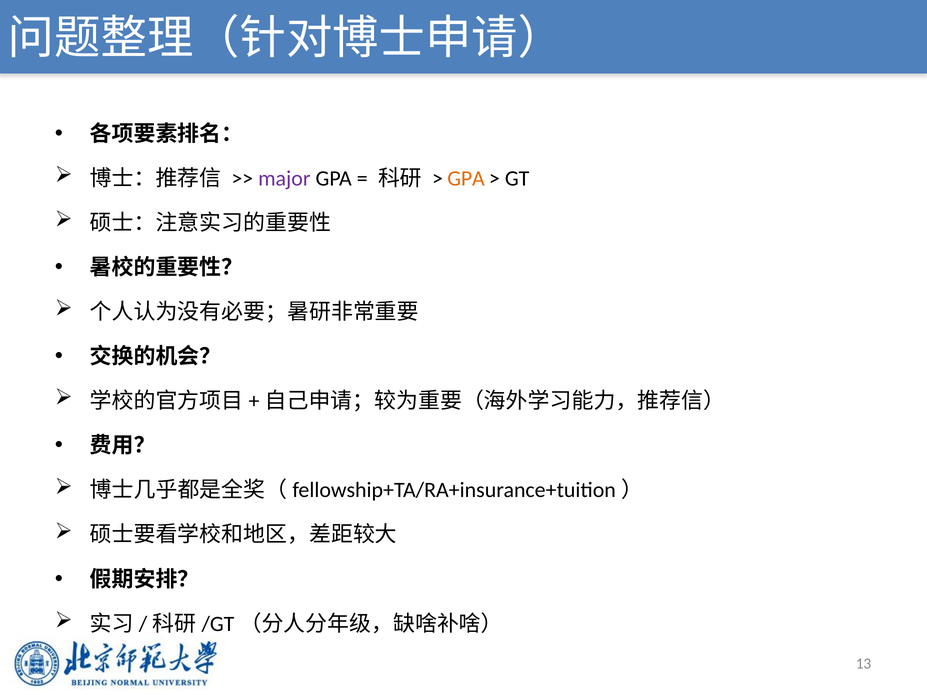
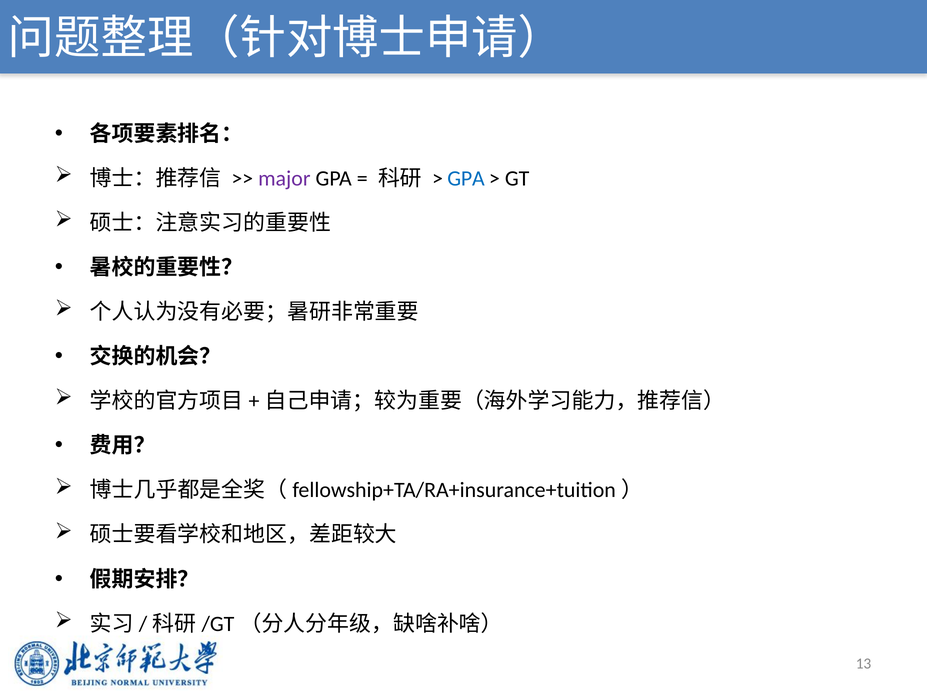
GPA at (466, 178) colour: orange -> blue
